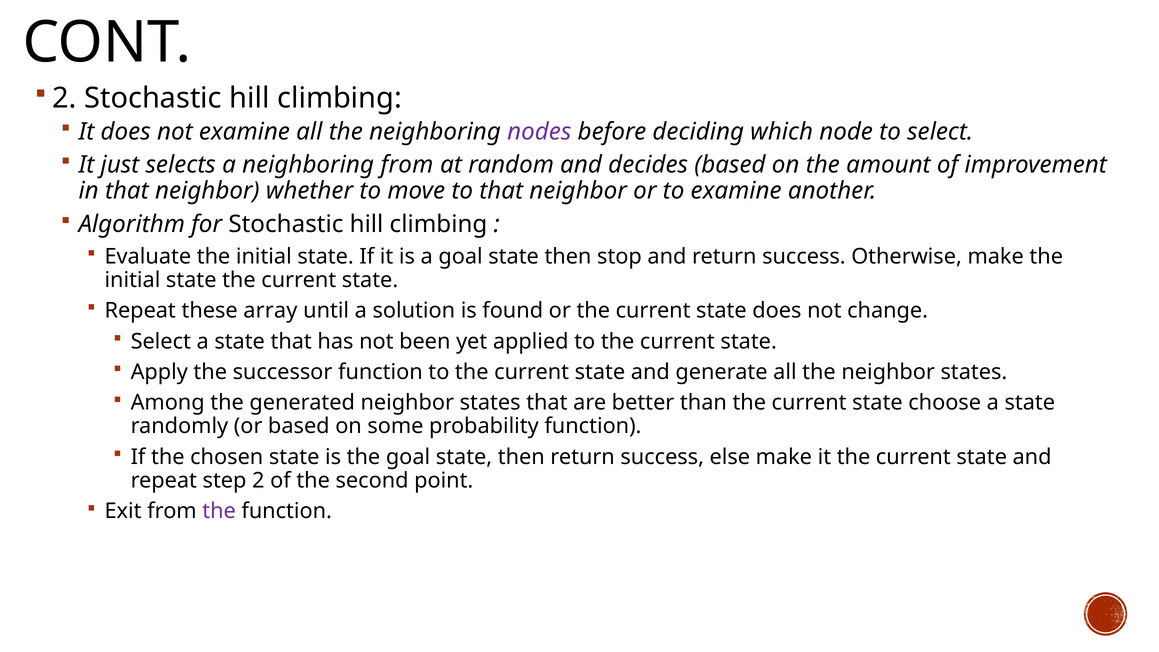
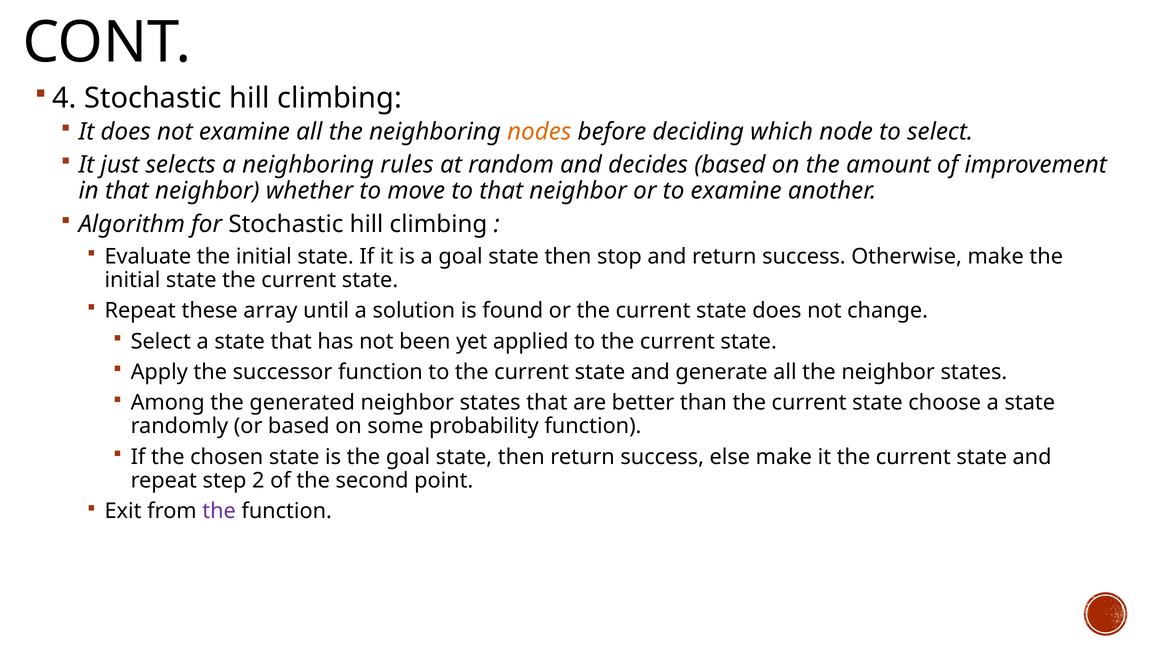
2 at (65, 98): 2 -> 4
nodes colour: purple -> orange
neighboring from: from -> rules
